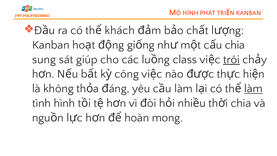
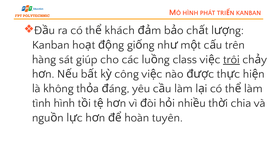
chia at (235, 45): chia -> trên
sung: sung -> hàng
làm at (253, 88) underline: present -> none
mong: mong -> tuyên
